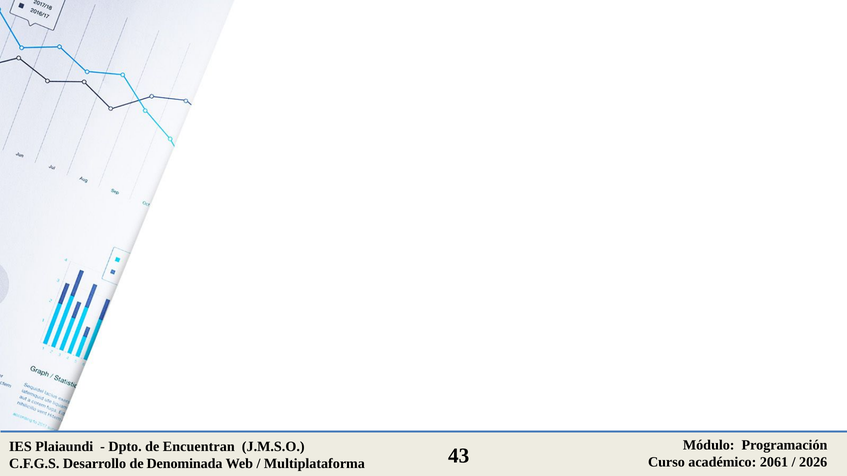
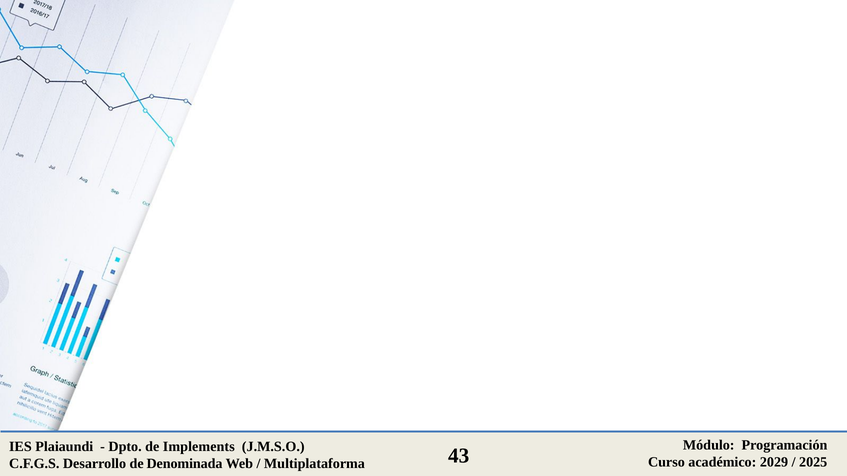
Encuentran: Encuentran -> Implements
2061: 2061 -> 2029
2026: 2026 -> 2025
